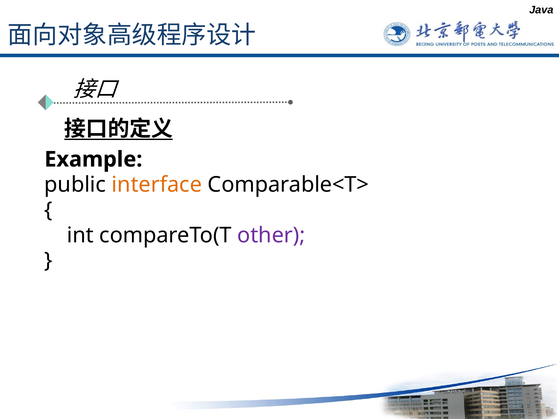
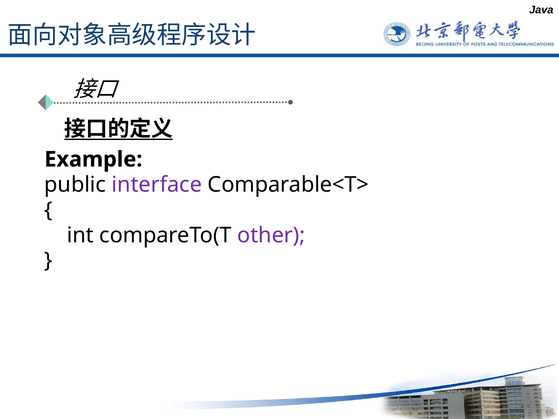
interface colour: orange -> purple
